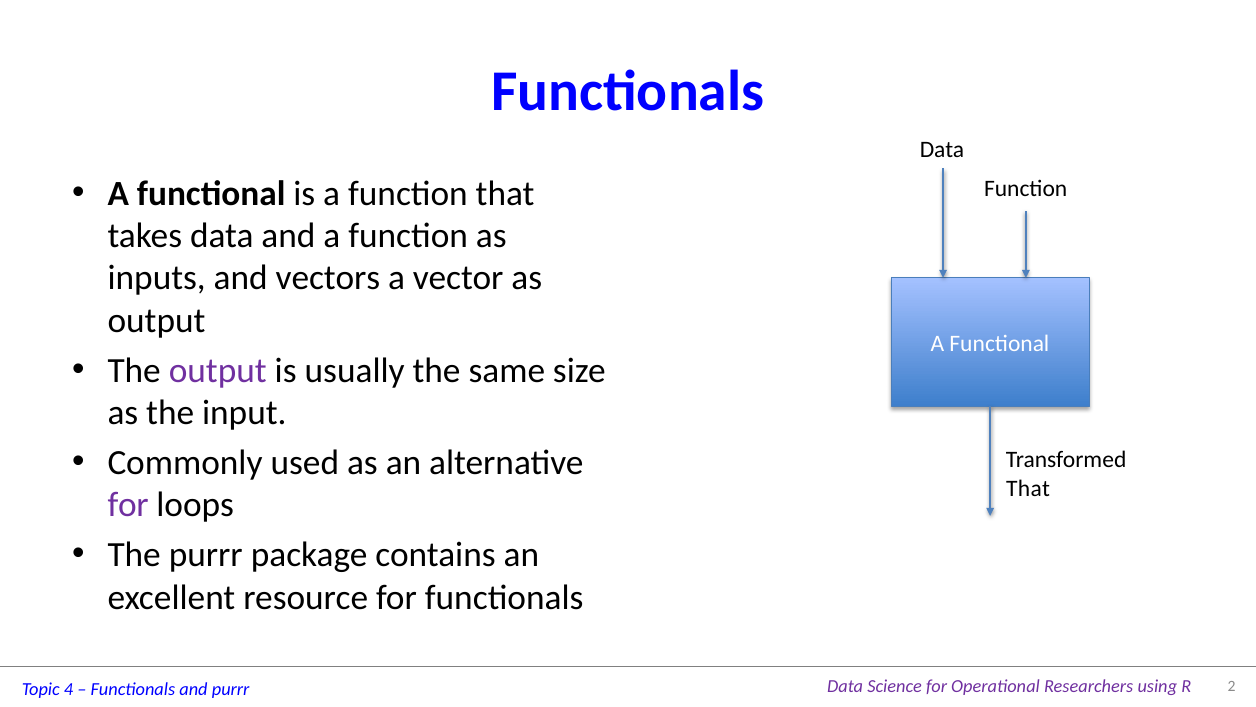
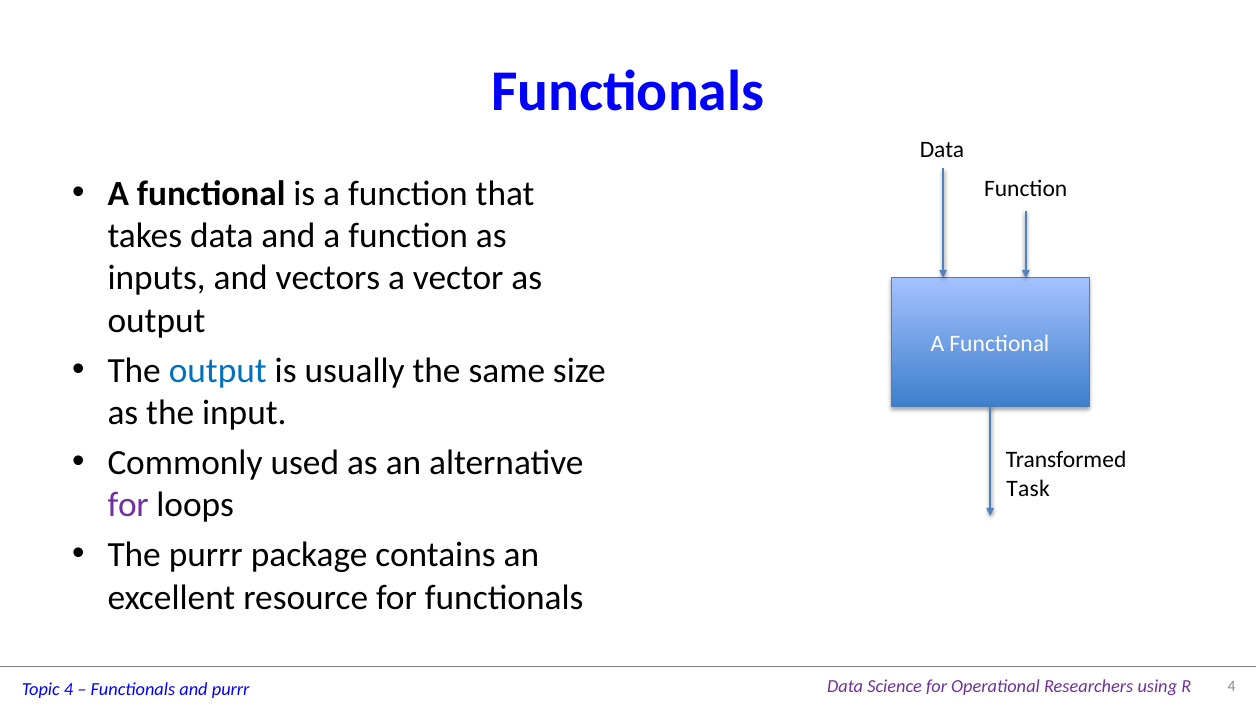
output at (218, 370) colour: purple -> blue
That at (1028, 488): That -> Task
2 at (1232, 685): 2 -> 4
